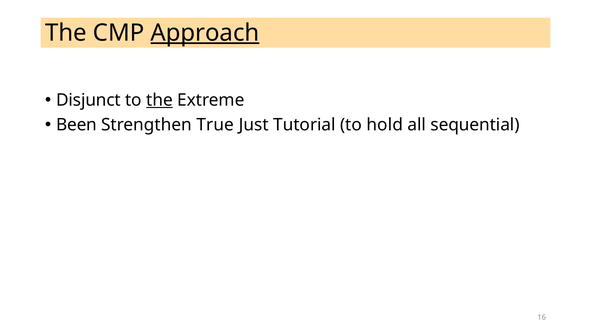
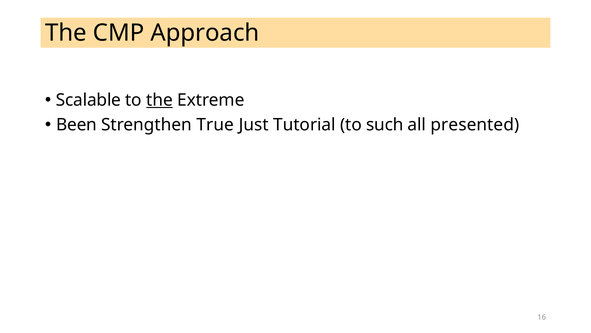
Approach underline: present -> none
Disjunct: Disjunct -> Scalable
hold: hold -> such
sequential: sequential -> presented
